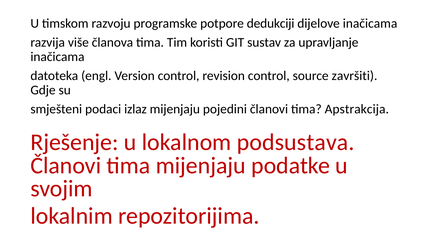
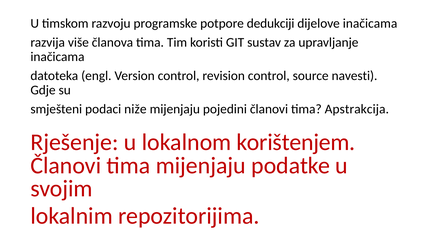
završiti: završiti -> navesti
izlaz: izlaz -> niže
podsustava: podsustava -> korištenjem
